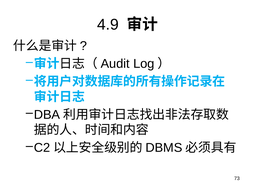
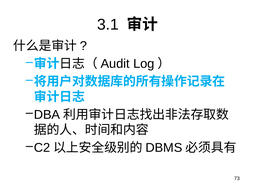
4.9: 4.9 -> 3.1
